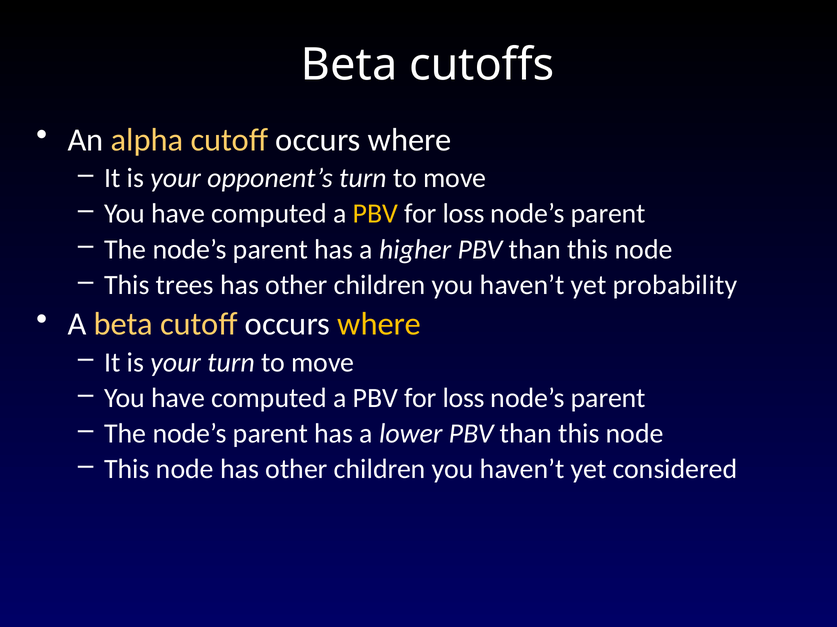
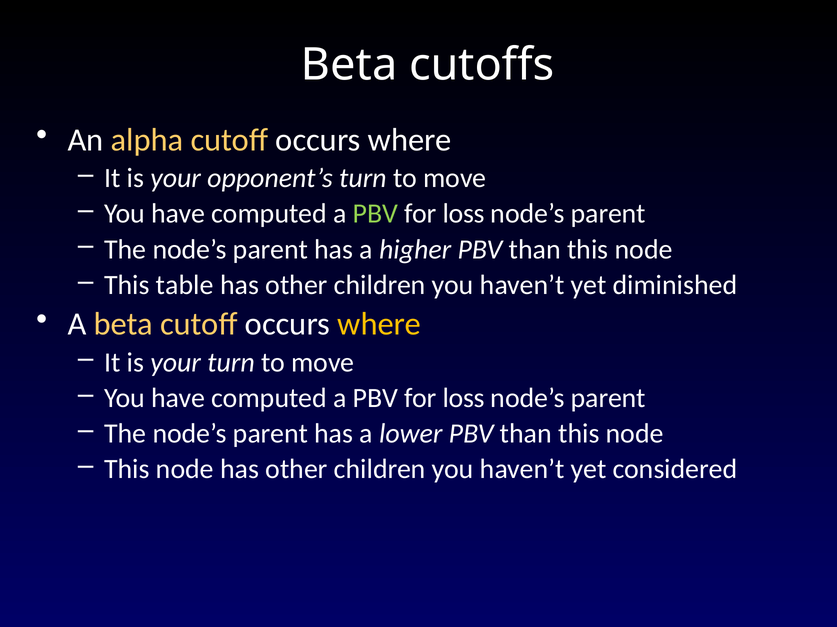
PBV at (375, 214) colour: yellow -> light green
trees: trees -> table
probability: probability -> diminished
